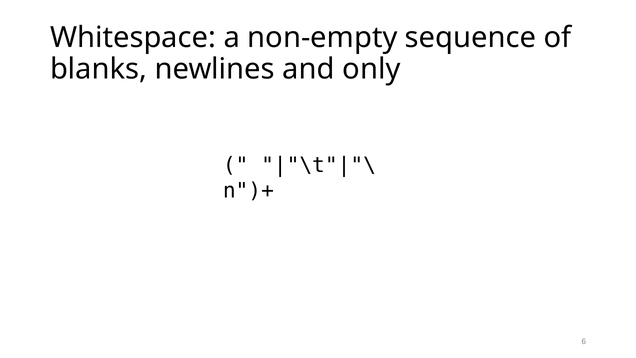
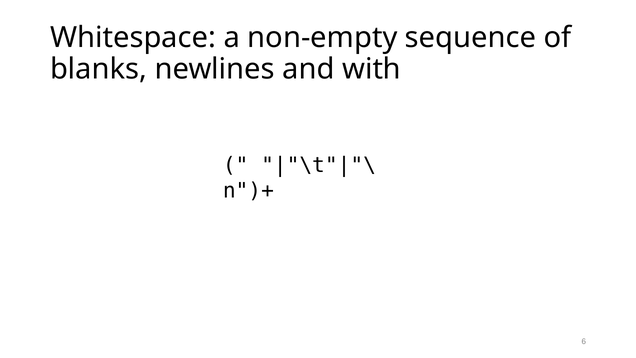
only: only -> with
